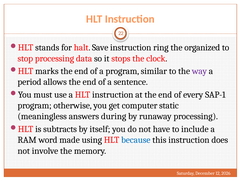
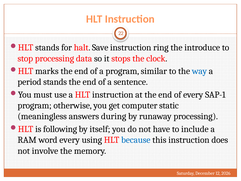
organized: organized -> introduce
way colour: purple -> blue
period allows: allows -> stands
subtracts: subtracts -> following
word made: made -> every
